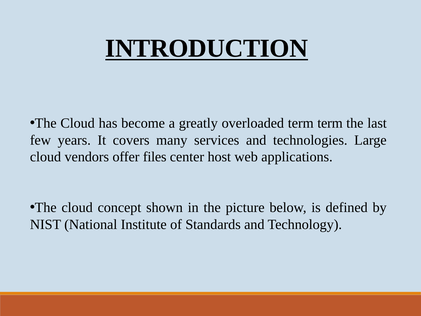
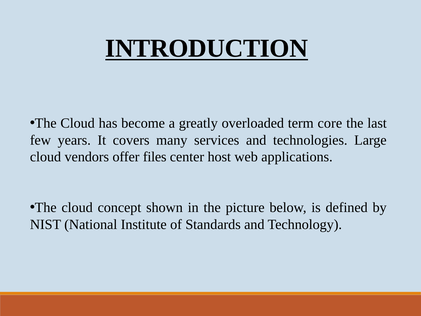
term term: term -> core
